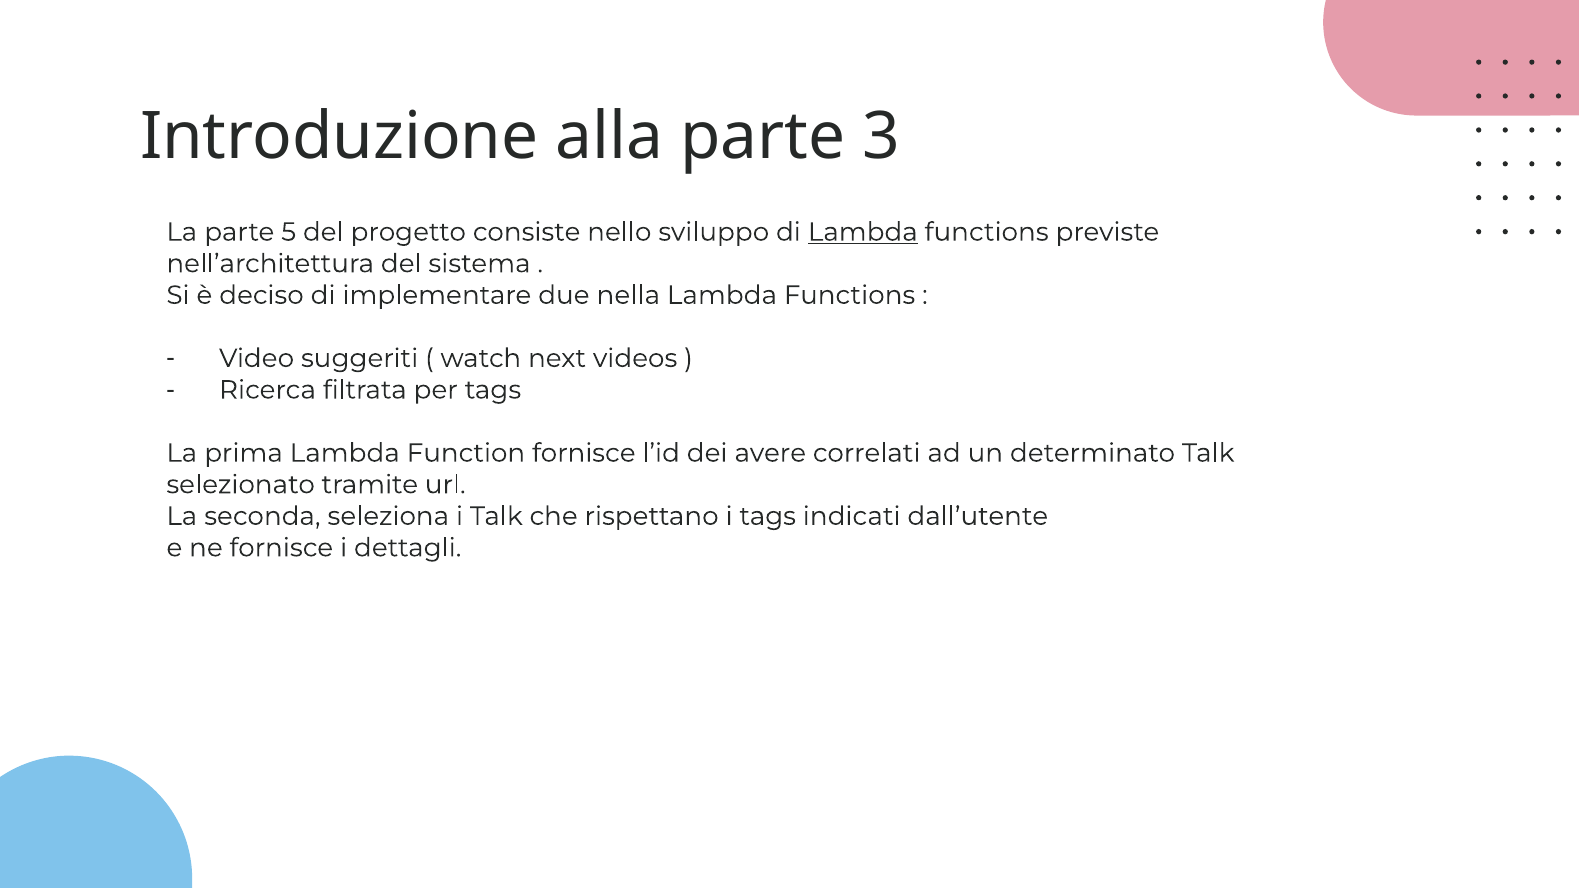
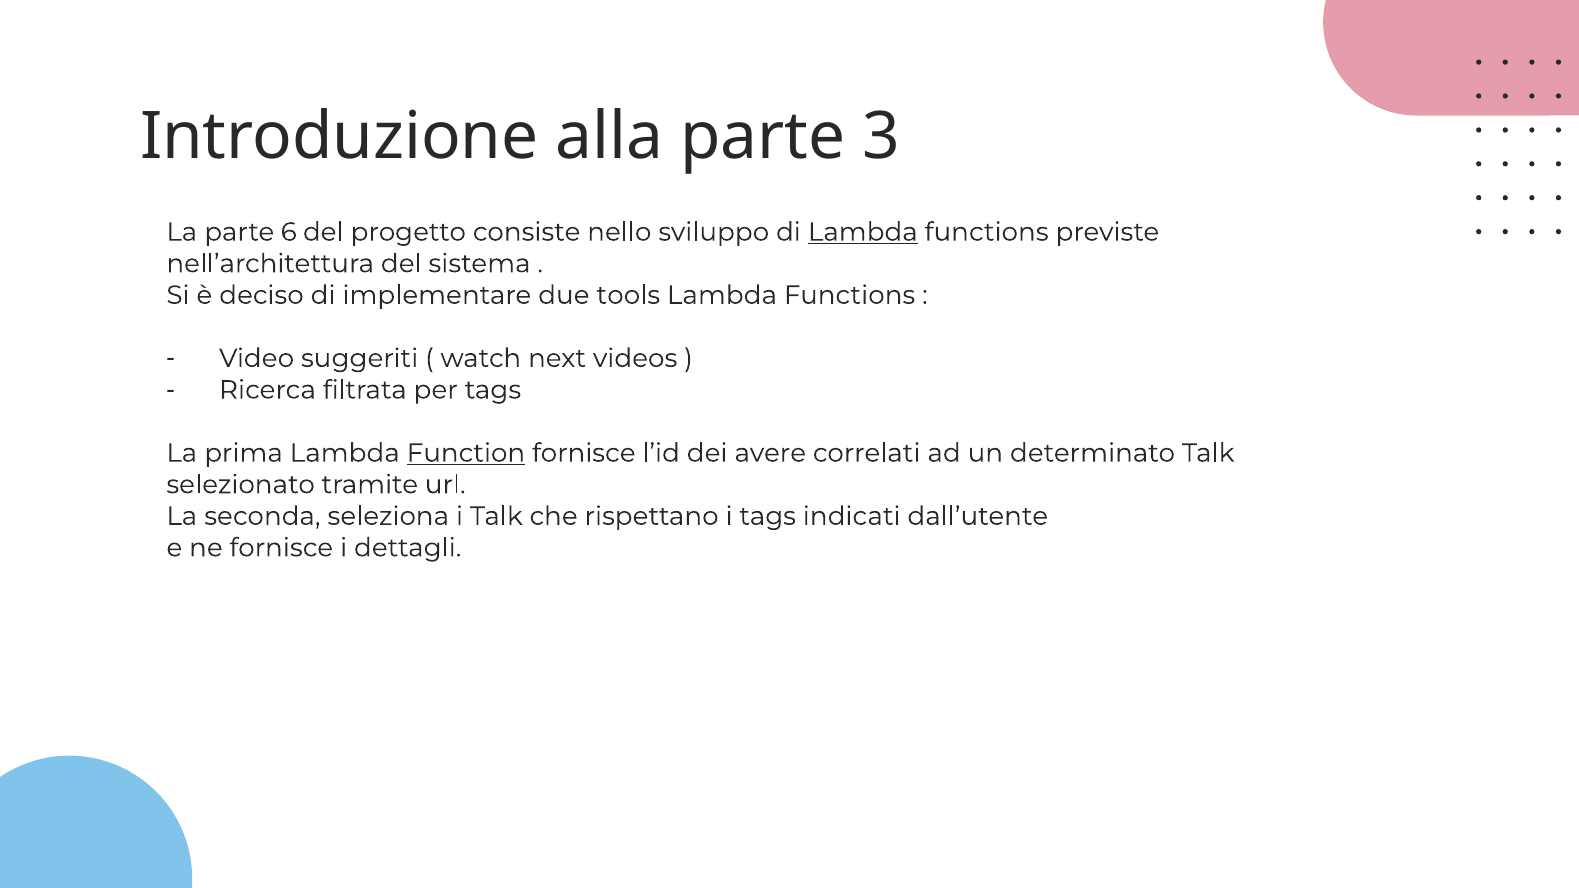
5: 5 -> 6
nella: nella -> tools
Function underline: none -> present
